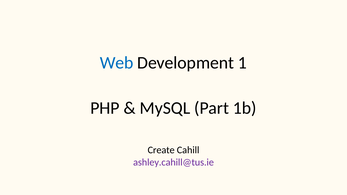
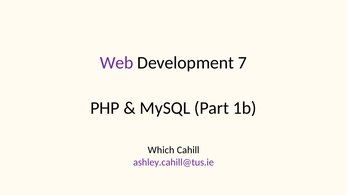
Web colour: blue -> purple
1: 1 -> 7
Create: Create -> Which
